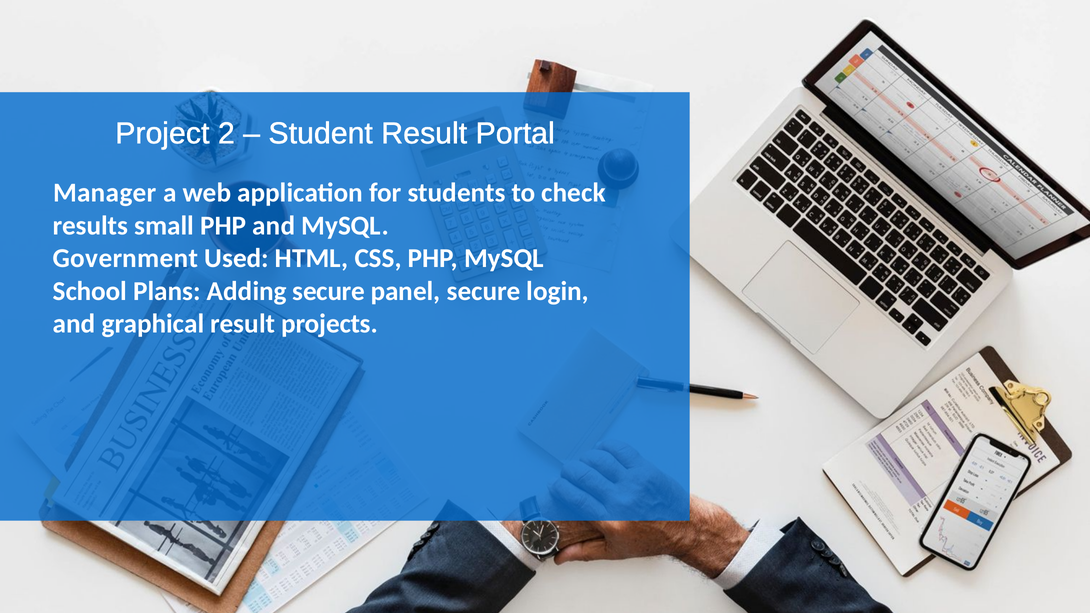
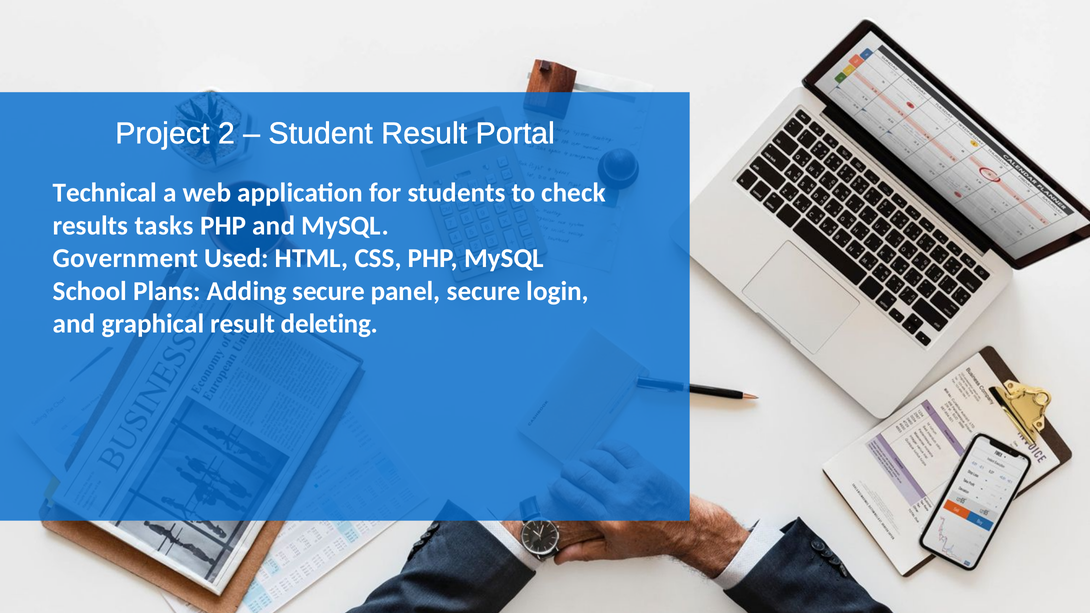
Manager: Manager -> Technical
small: small -> tasks
projects: projects -> deleting
